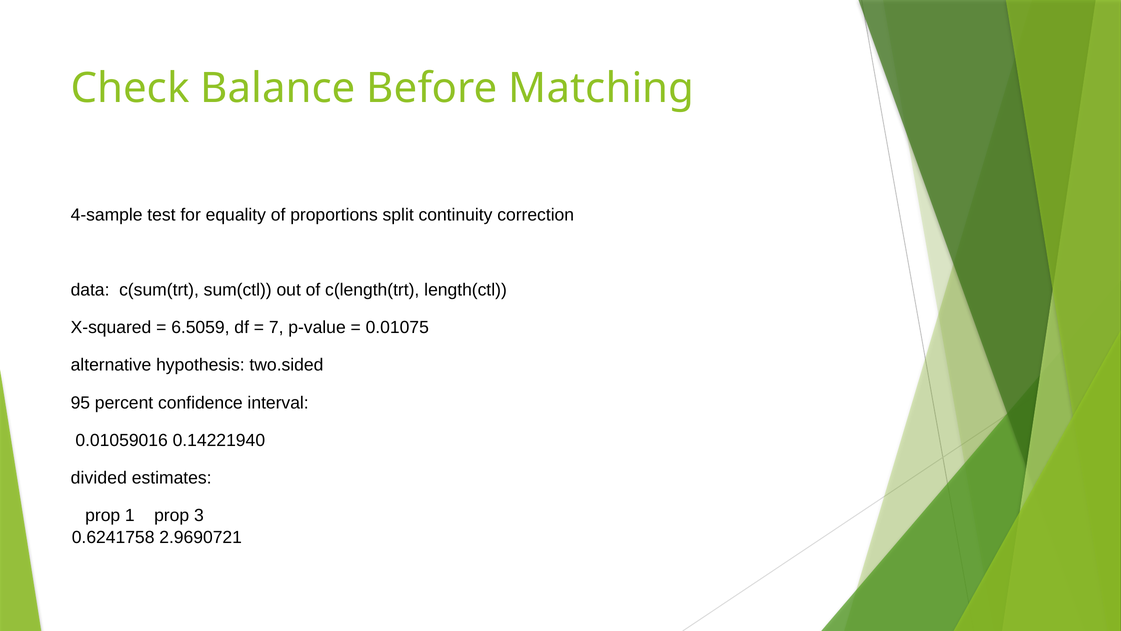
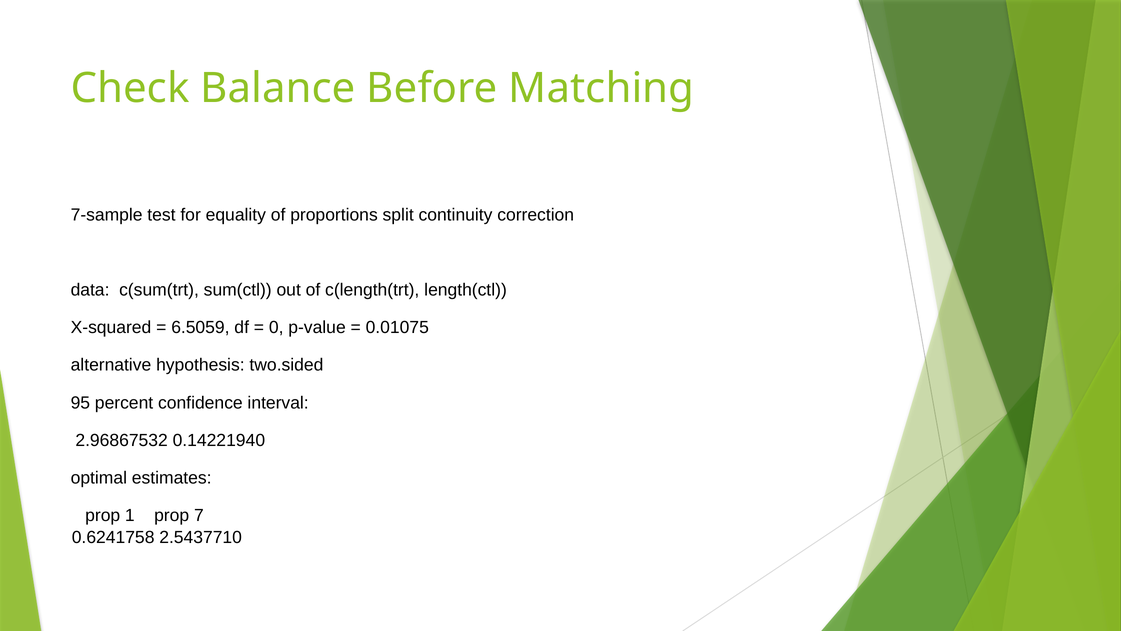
4-sample: 4-sample -> 7-sample
7: 7 -> 0
0.01059016: 0.01059016 -> 2.96867532
divided: divided -> optimal
3: 3 -> 7
2.9690721: 2.9690721 -> 2.5437710
